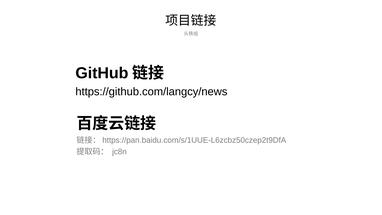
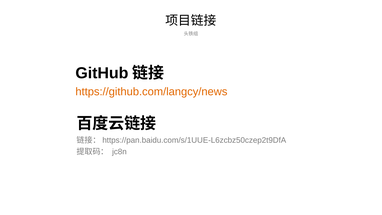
https://github.com/langcy/news colour: black -> orange
